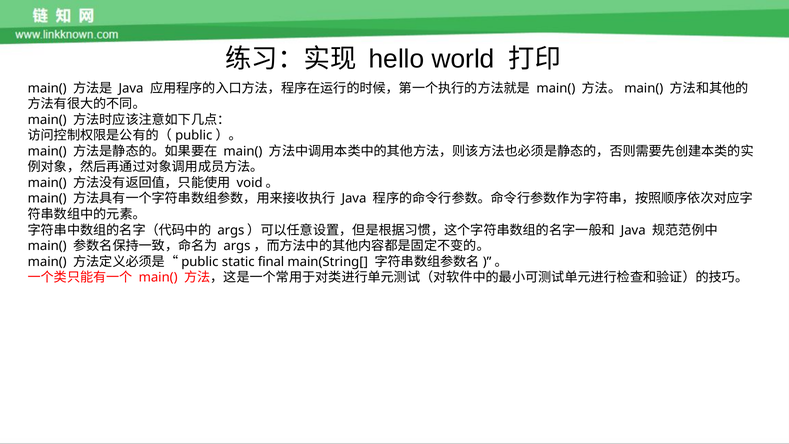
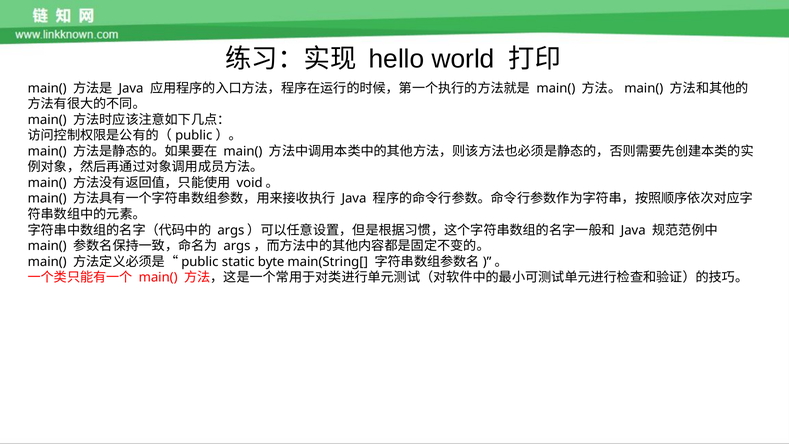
final: final -> byte
